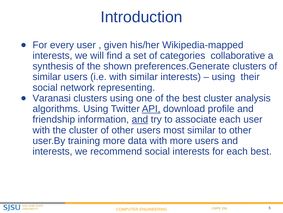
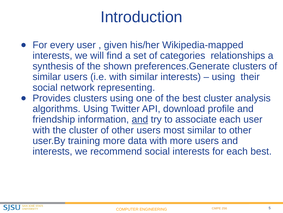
collaborative: collaborative -> relationships
Varanasi: Varanasi -> Provides
API underline: present -> none
